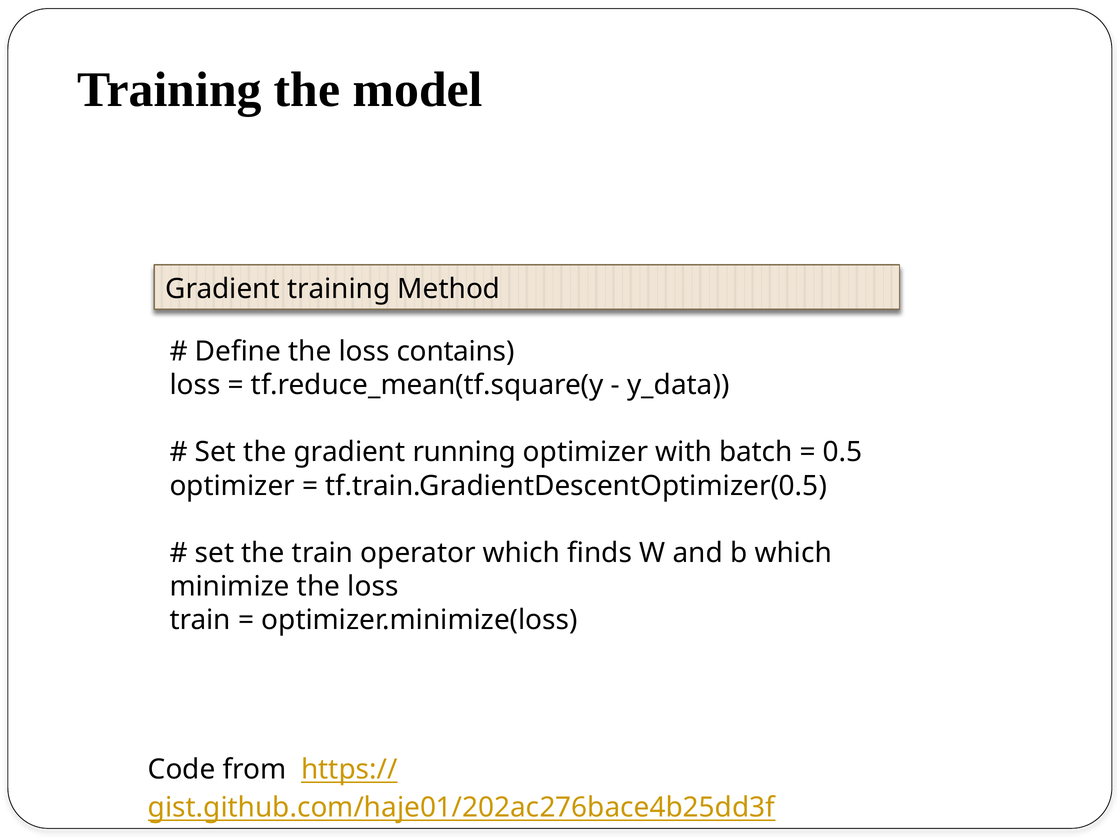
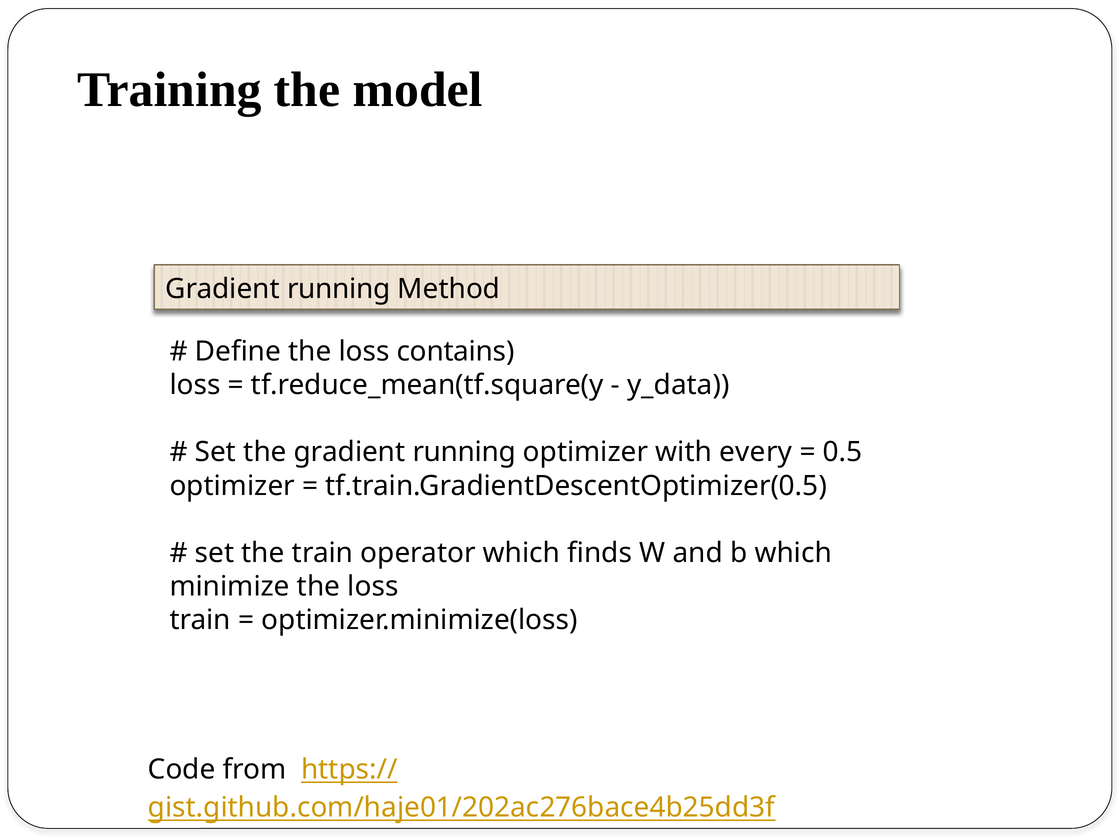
training at (339, 289): training -> running
batch: batch -> every
